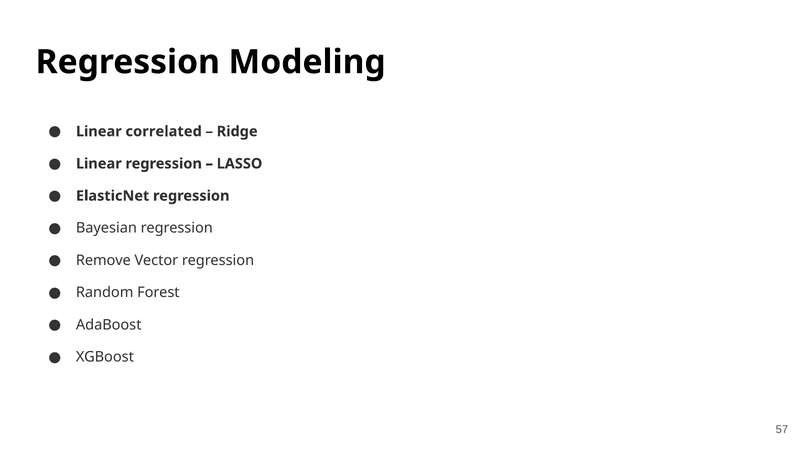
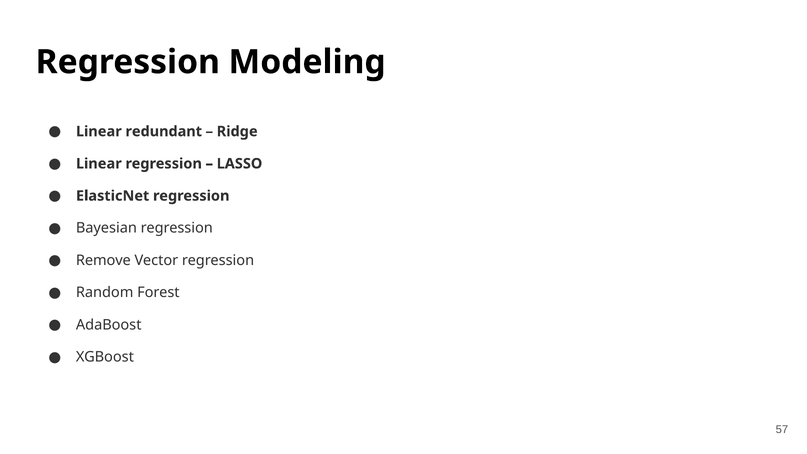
correlated: correlated -> redundant
